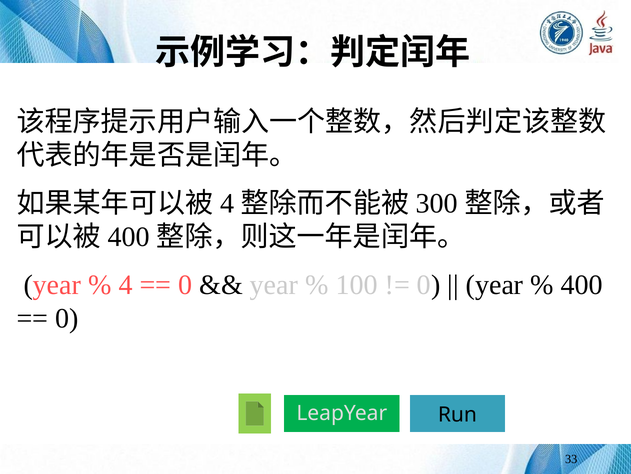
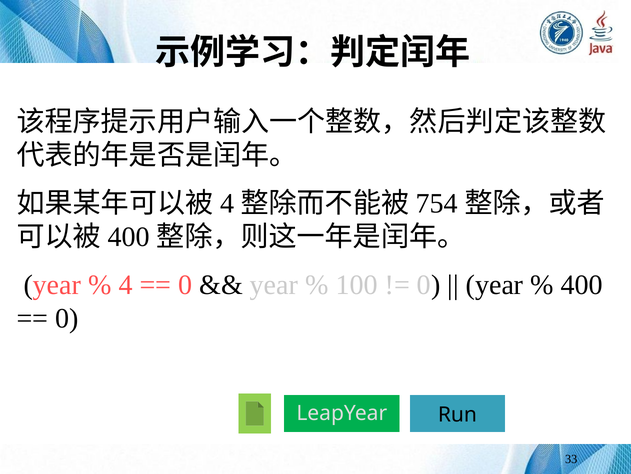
300: 300 -> 754
